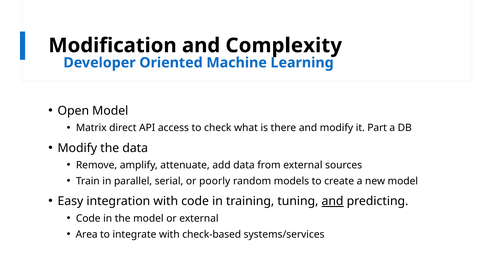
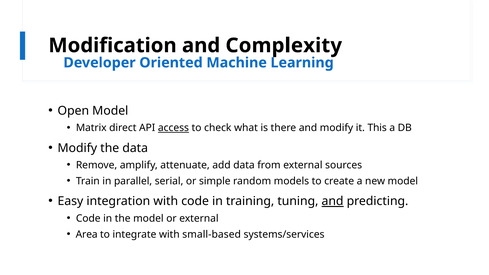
access underline: none -> present
Part: Part -> This
poorly: poorly -> simple
check-based: check-based -> small-based
